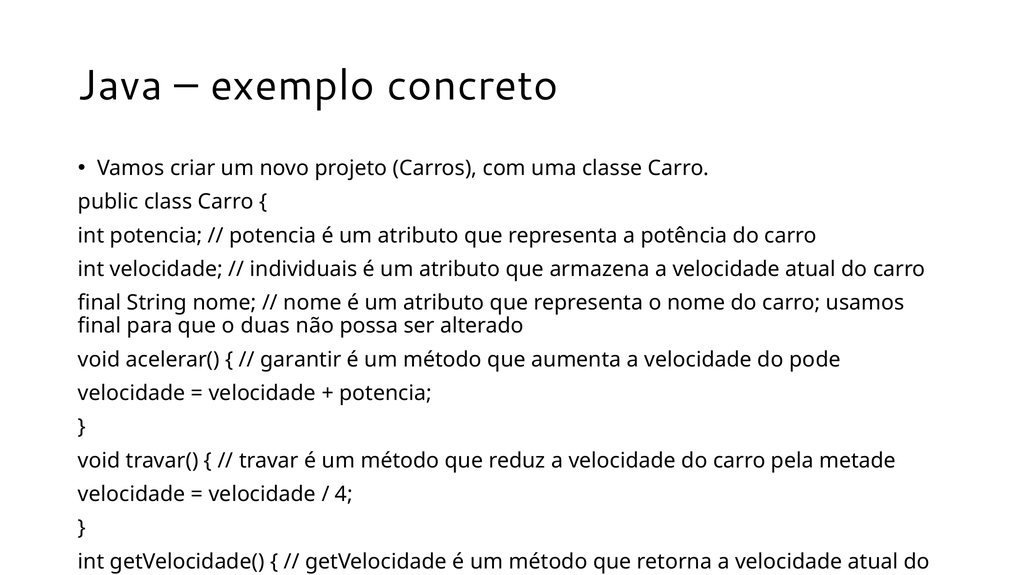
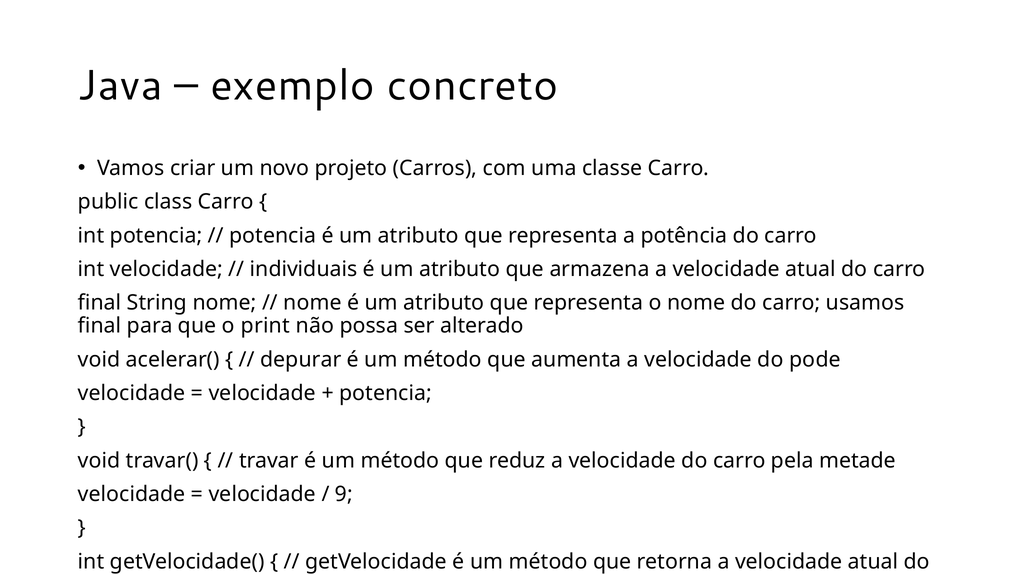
duas: duas -> print
garantir: garantir -> depurar
4: 4 -> 9
